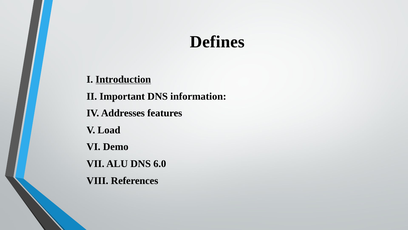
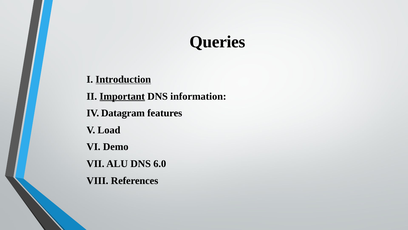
Defines: Defines -> Queries
Important underline: none -> present
Addresses: Addresses -> Datagram
